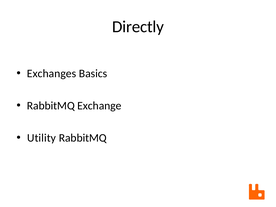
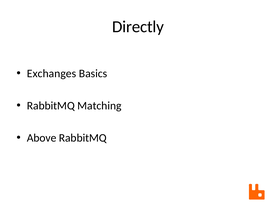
Exchange: Exchange -> Matching
Utility: Utility -> Above
